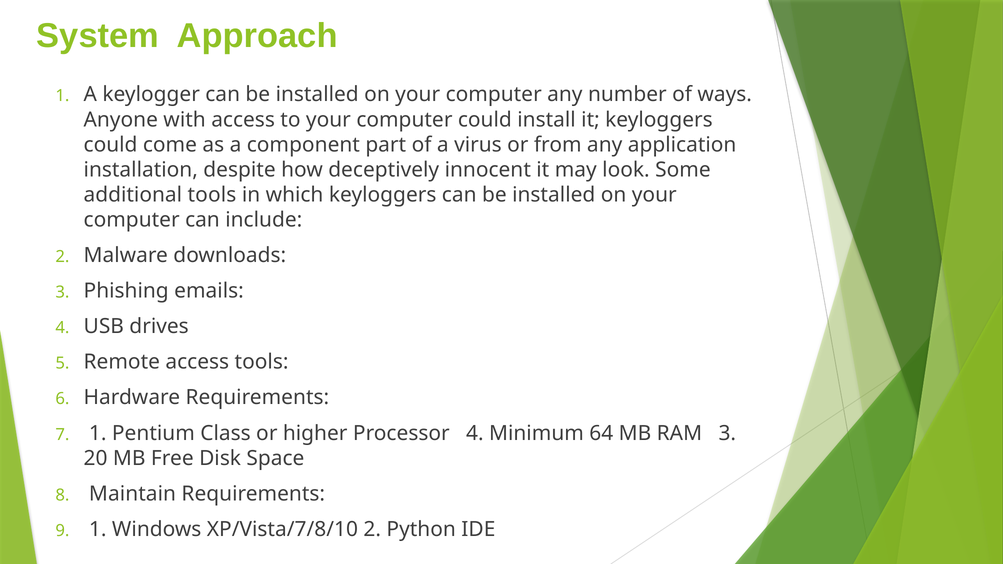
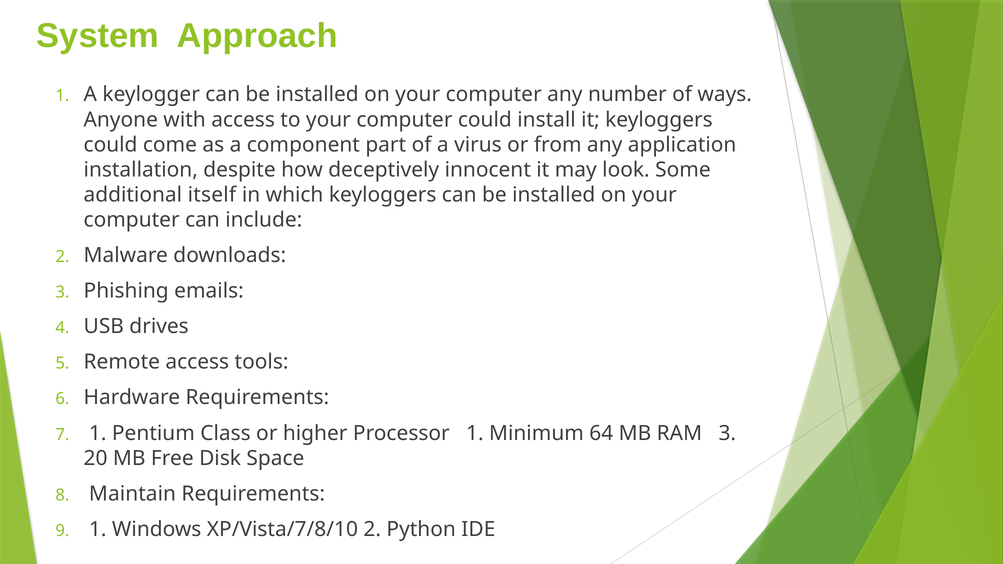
additional tools: tools -> itself
Processor 4: 4 -> 1
